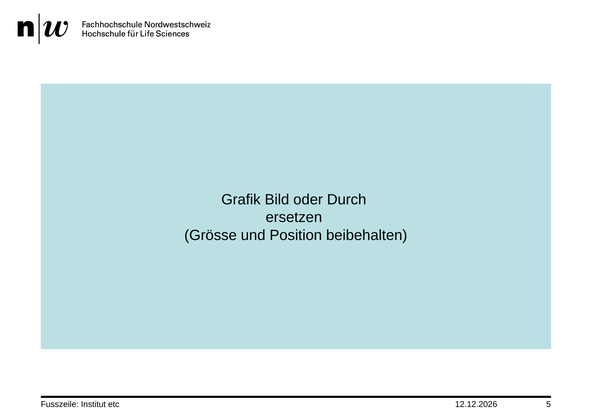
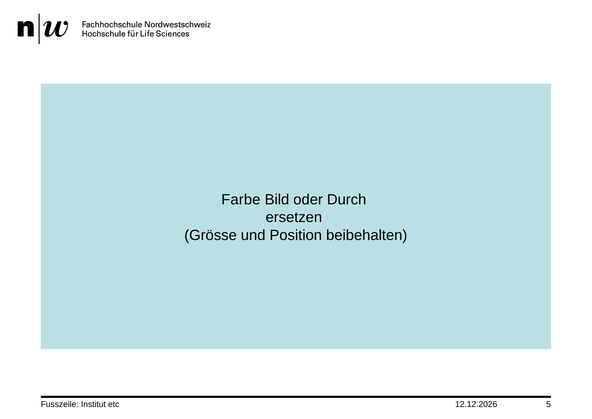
Grafik: Grafik -> Farbe
